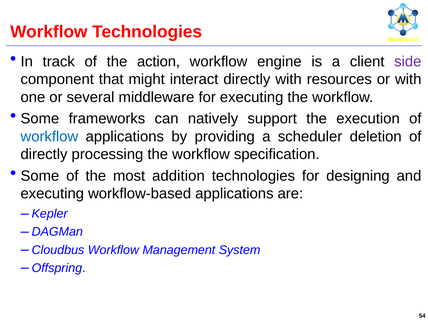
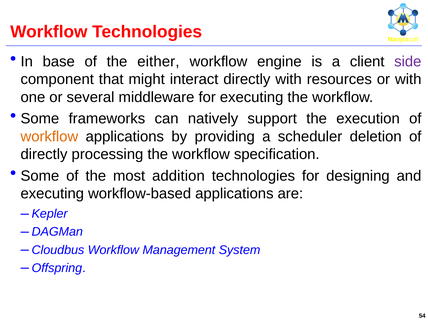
track: track -> base
action: action -> either
workflow at (49, 137) colour: blue -> orange
